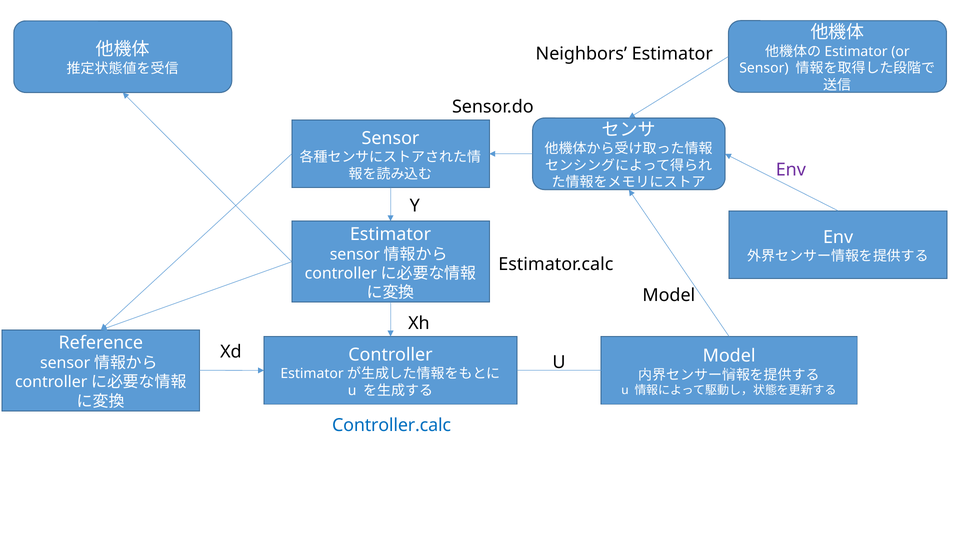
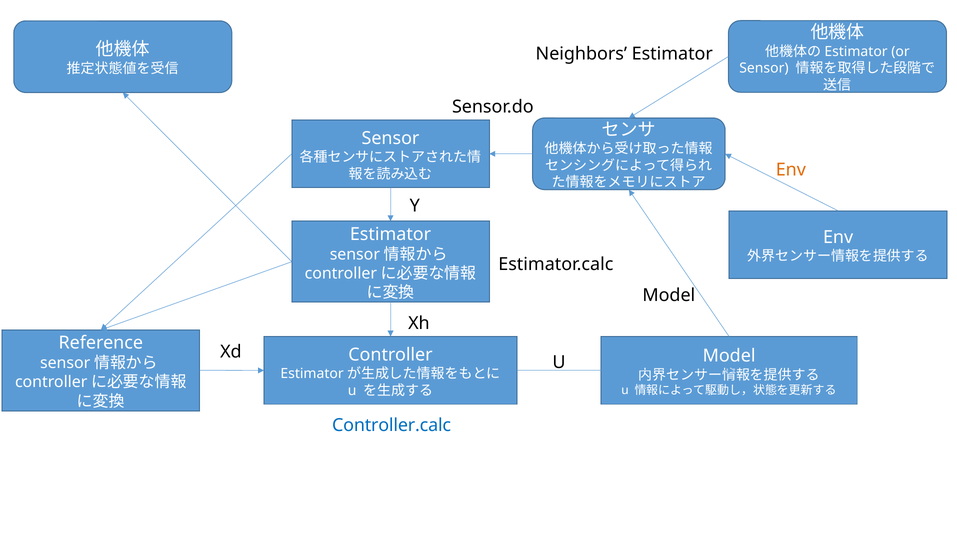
Env at (791, 170) colour: purple -> orange
